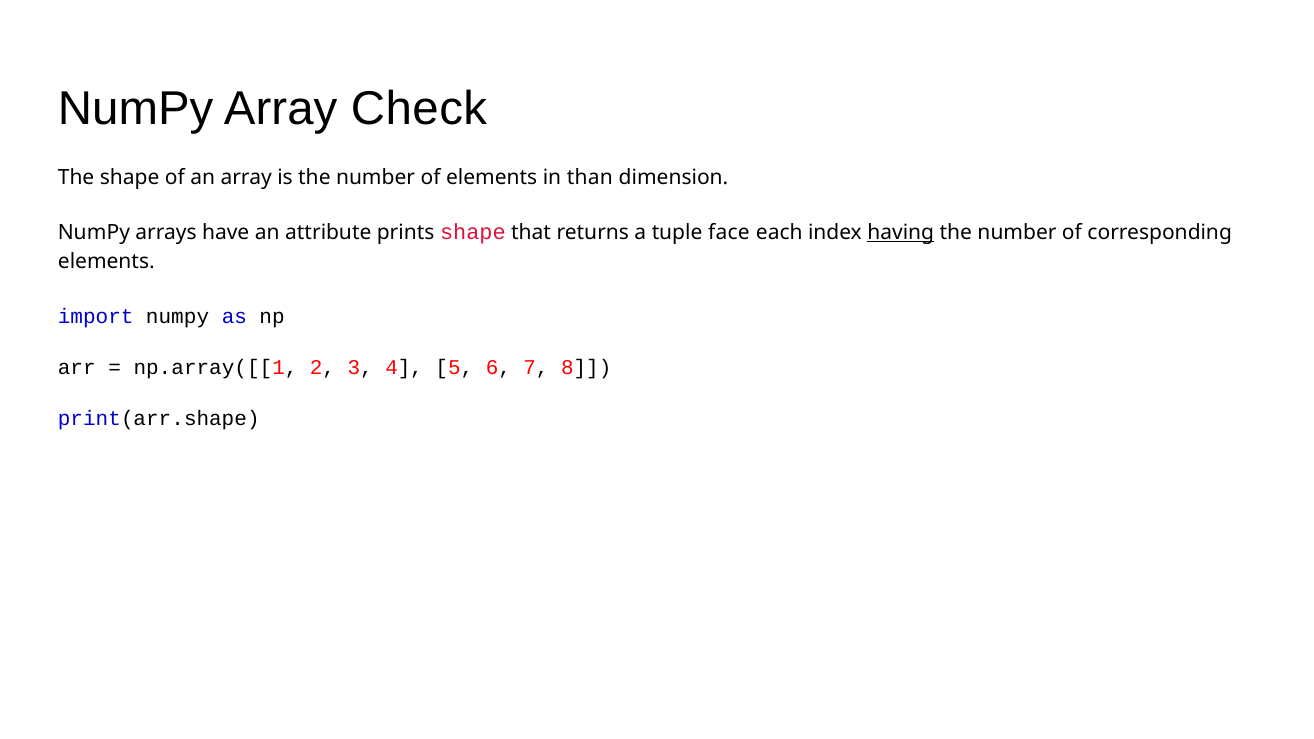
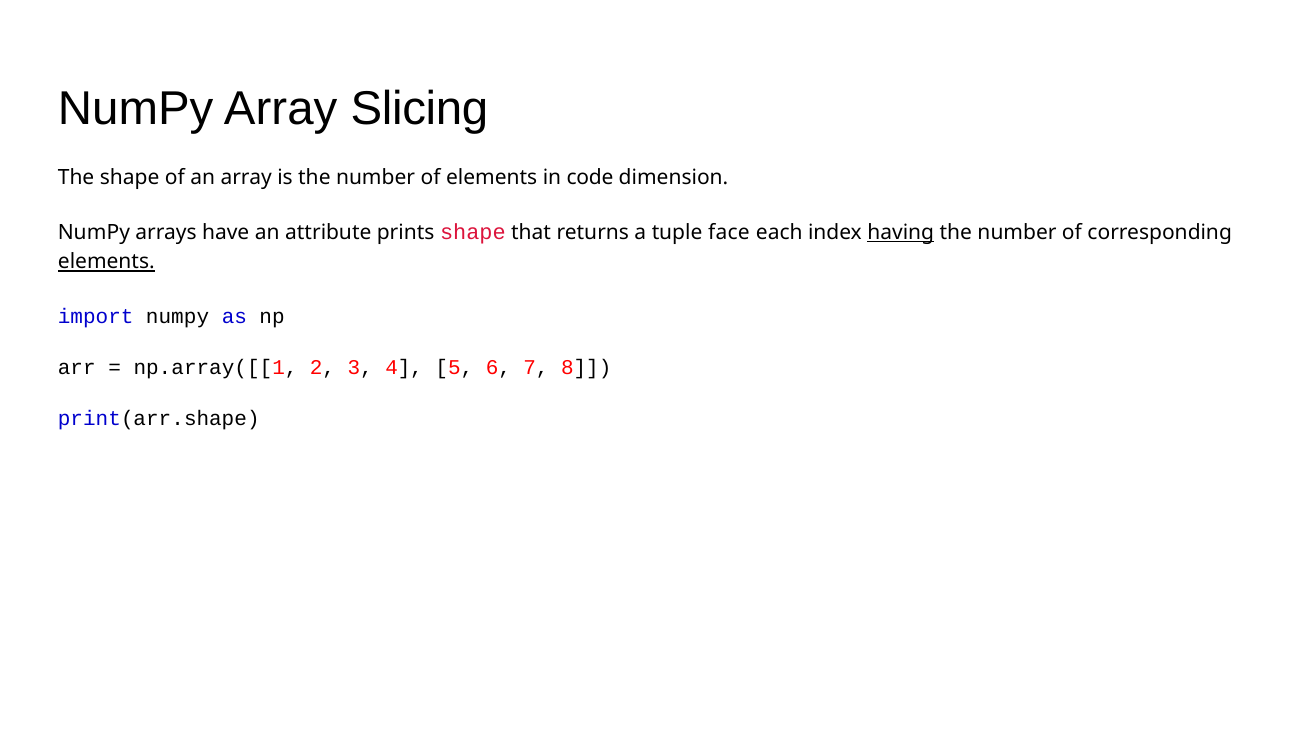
Check: Check -> Slicing
than: than -> code
elements at (106, 262) underline: none -> present
